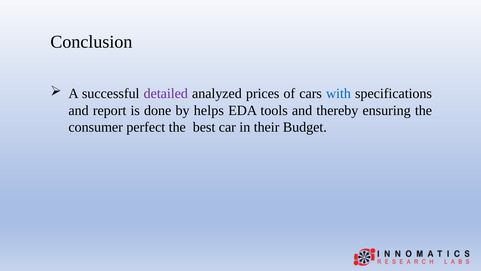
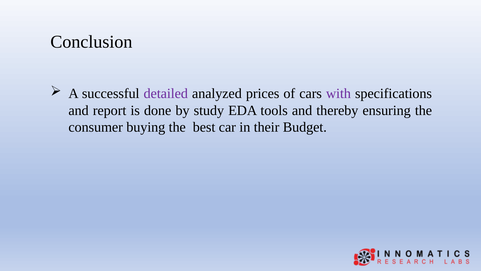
with colour: blue -> purple
helps: helps -> study
perfect: perfect -> buying
